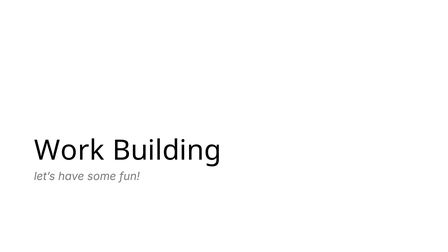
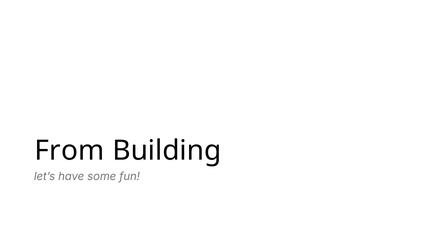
Work: Work -> From
